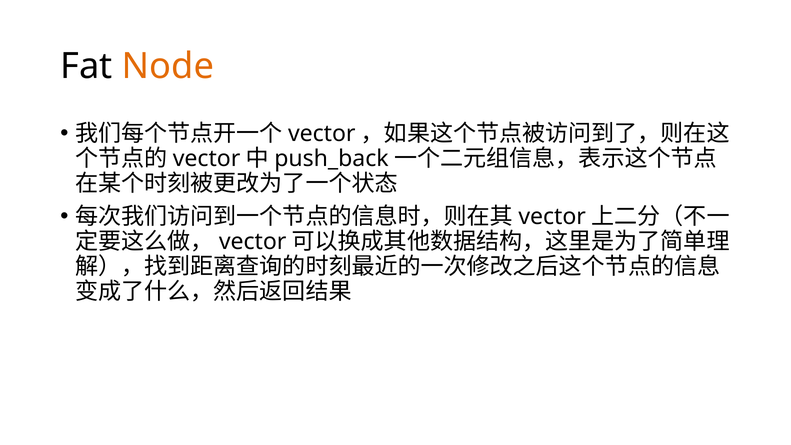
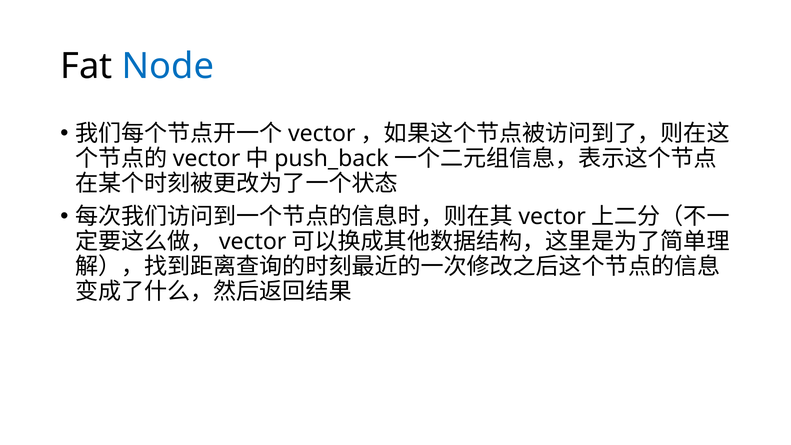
Node colour: orange -> blue
